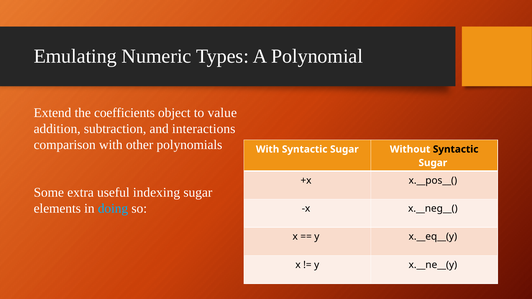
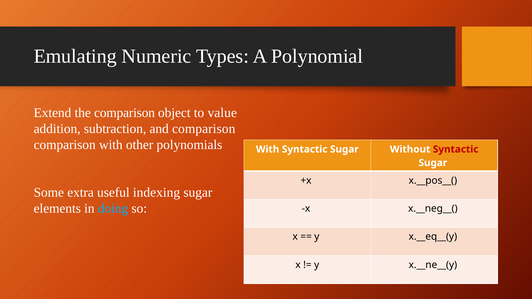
the coefficients: coefficients -> comparison
and interactions: interactions -> comparison
Syntactic at (456, 149) colour: black -> red
